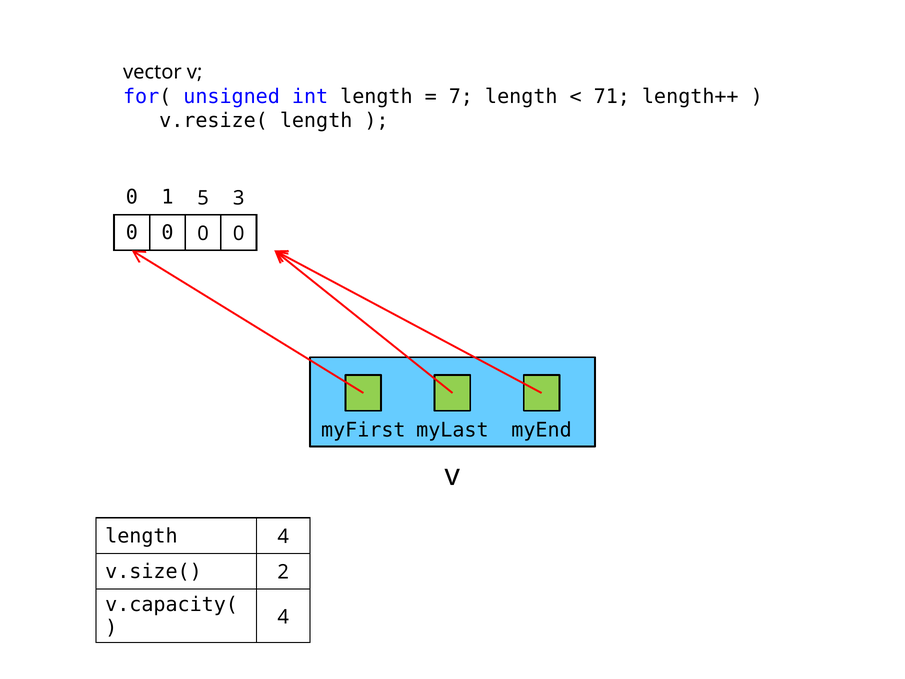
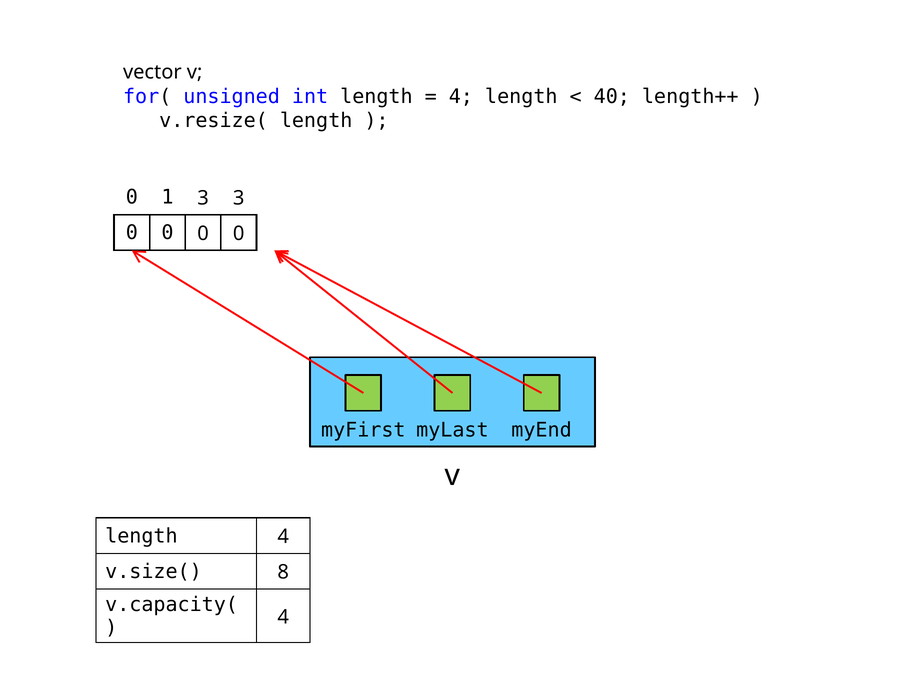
7 at (461, 96): 7 -> 4
71: 71 -> 40
1 5: 5 -> 3
2: 2 -> 8
